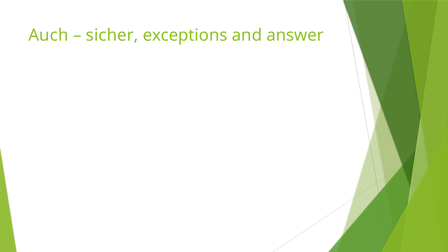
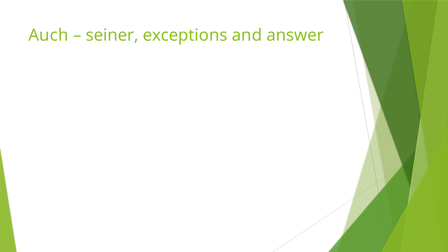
sicher: sicher -> seiner
